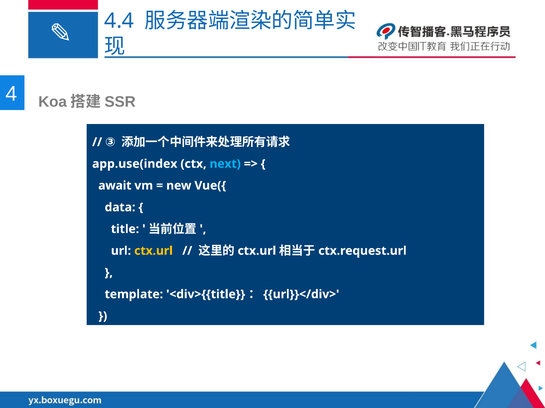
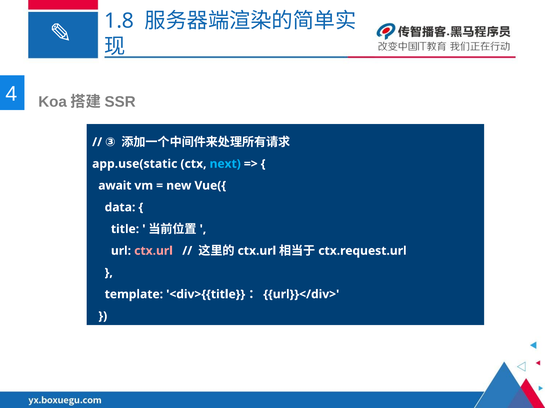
4.4: 4.4 -> 1.8
app.use(index: app.use(index -> app.use(static
ctx.url at (154, 251) colour: yellow -> pink
